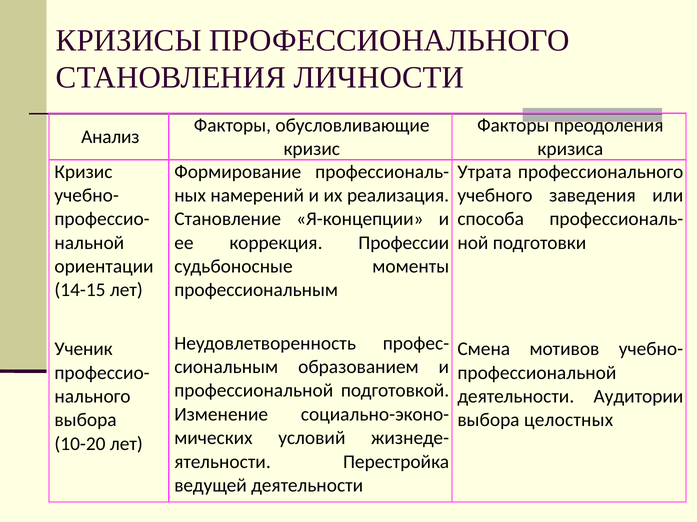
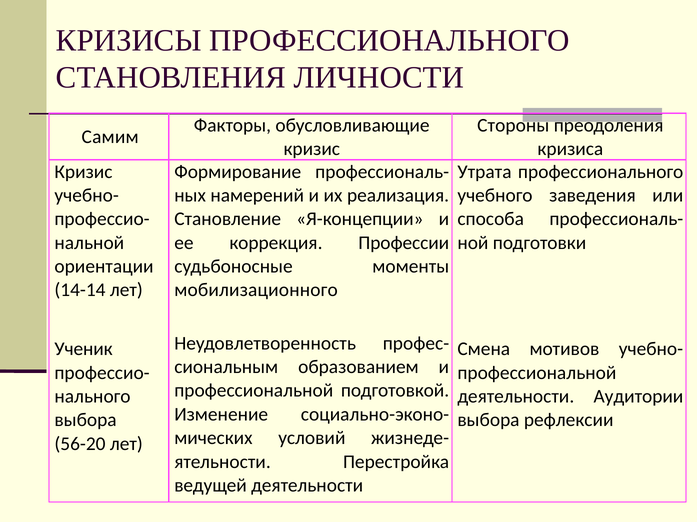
Факторы at (513, 125): Факторы -> Стороны
Анализ: Анализ -> Самим
14-15: 14-15 -> 14-14
профессиональным: профессиональным -> мобилизационного
целостных: целостных -> рефлексии
10-20: 10-20 -> 56-20
